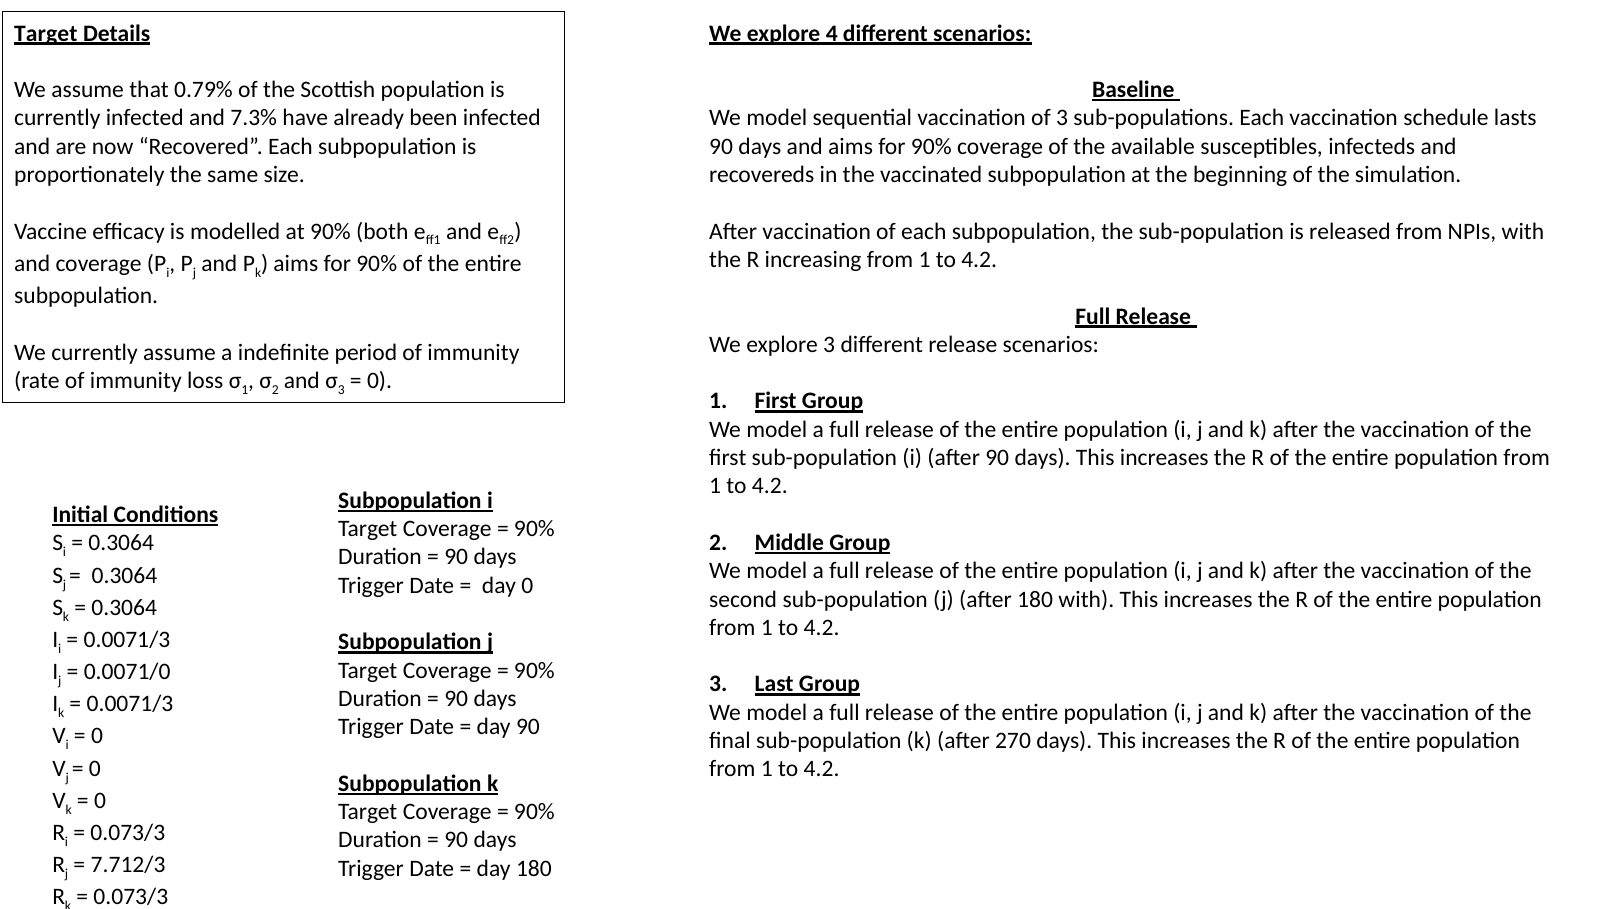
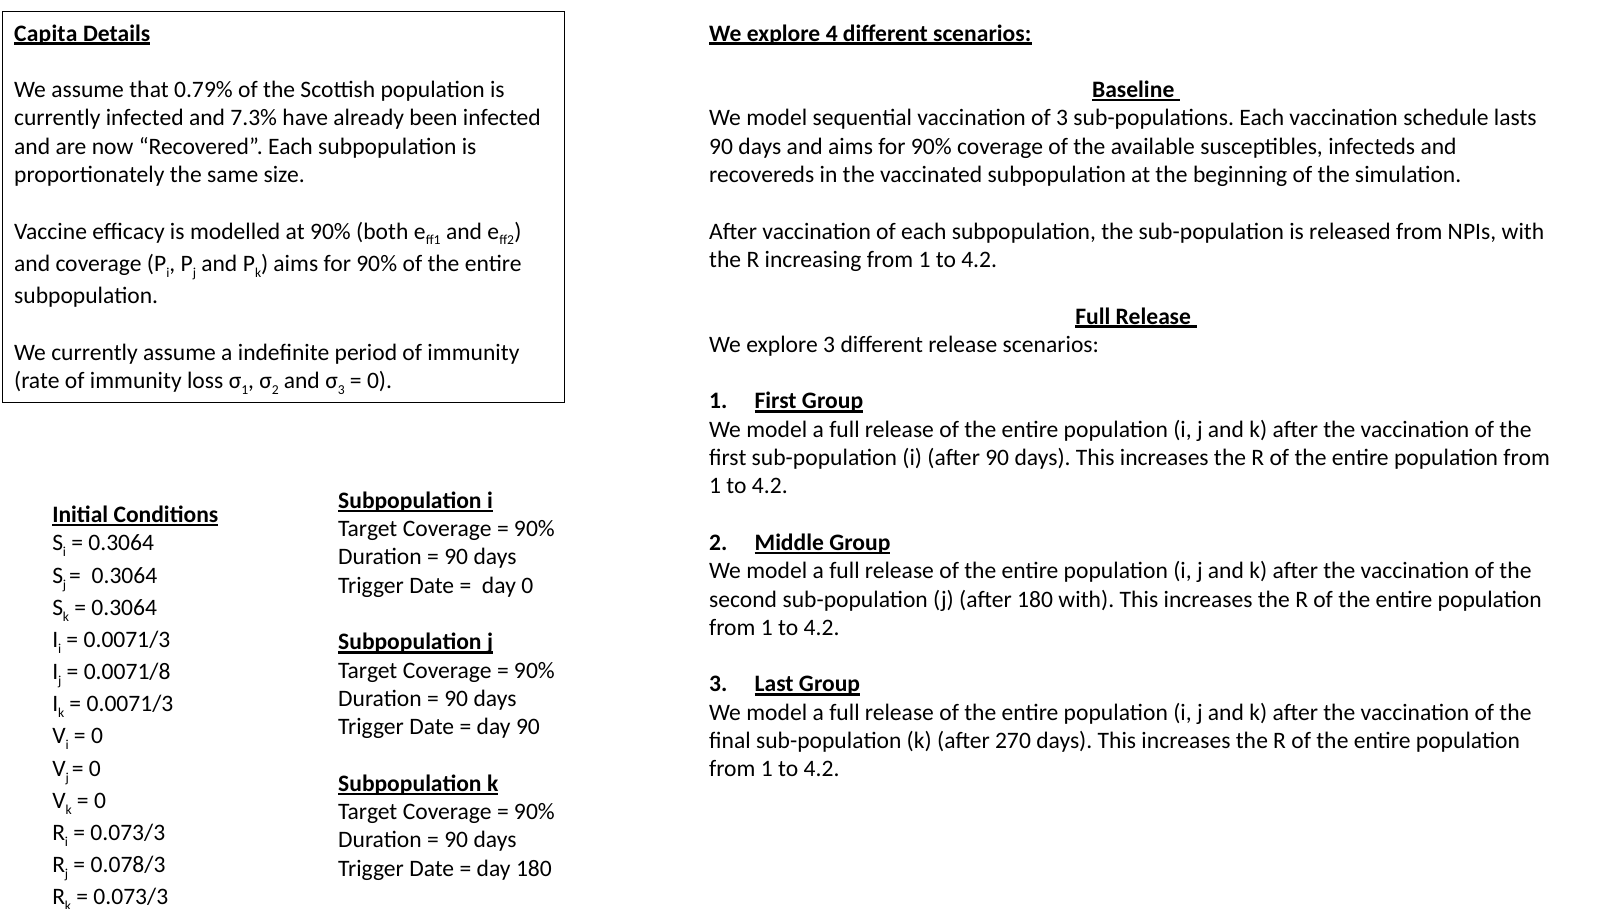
Target at (46, 33): Target -> Capita
0.0071/0: 0.0071/0 -> 0.0071/8
7.712/3: 7.712/3 -> 0.078/3
